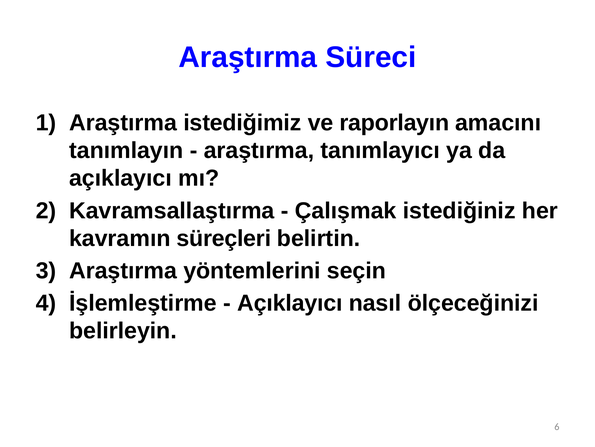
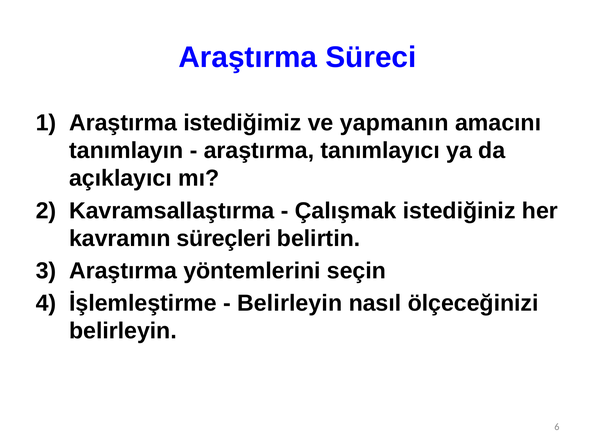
raporlayın: raporlayın -> yapmanın
Açıklayıcı at (290, 303): Açıklayıcı -> Belirleyin
